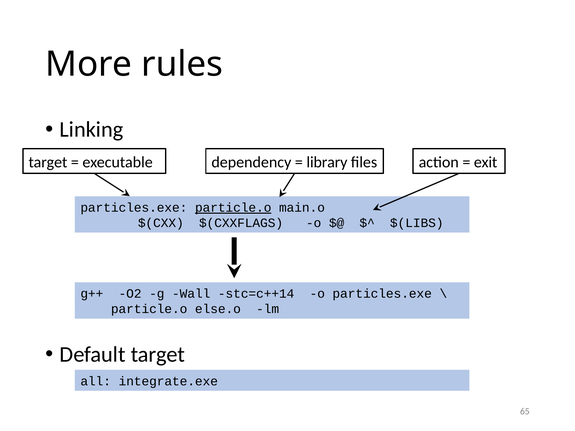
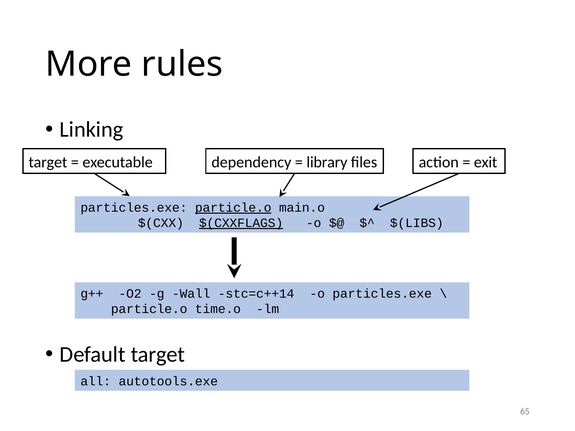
$(CXXFLAGS underline: none -> present
else.o: else.o -> time.o
integrate.exe: integrate.exe -> autotools.exe
